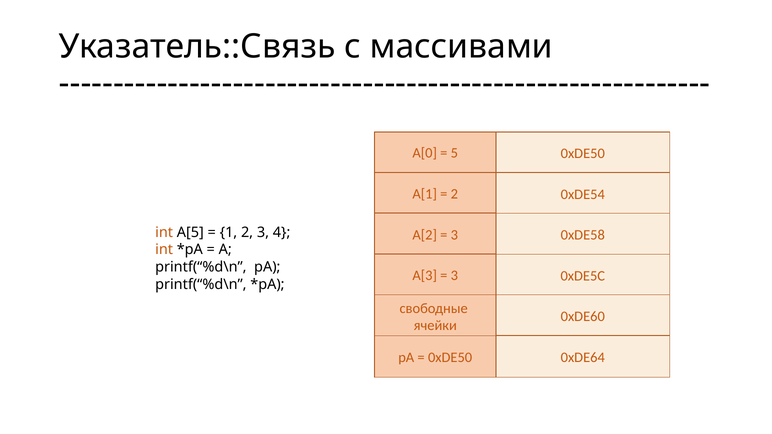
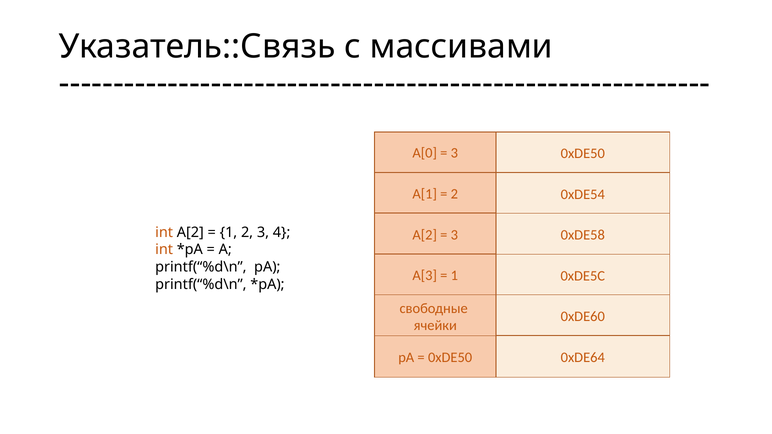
5 at (454, 153): 5 -> 3
int A[5: A[5 -> A[2
3 at (454, 276): 3 -> 1
